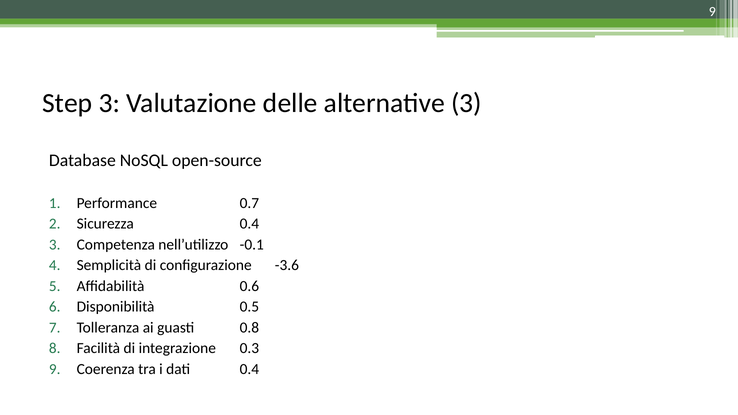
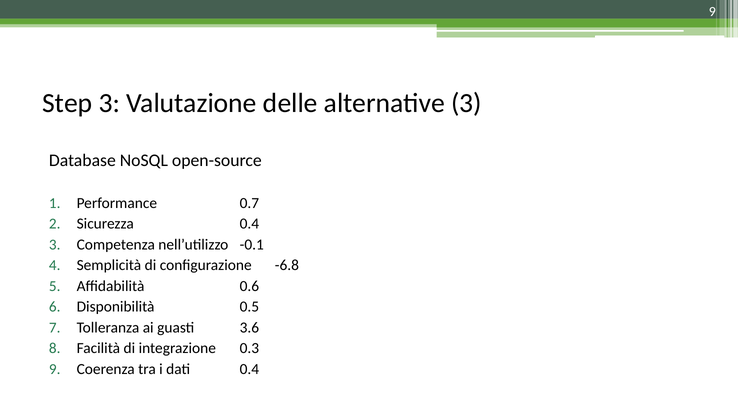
-3.6: -3.6 -> -6.8
0.8: 0.8 -> 3.6
